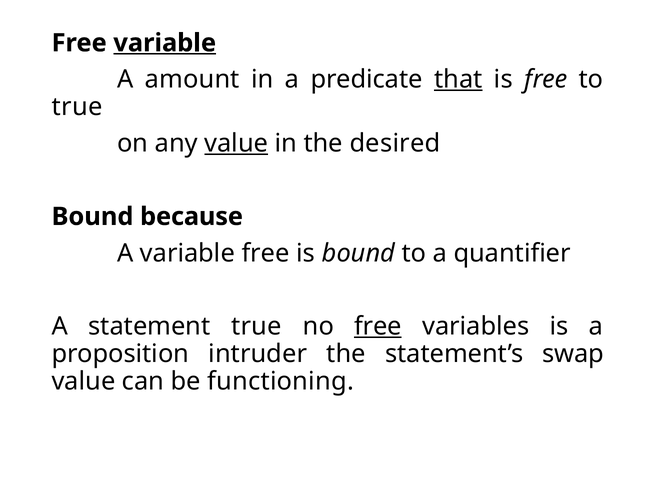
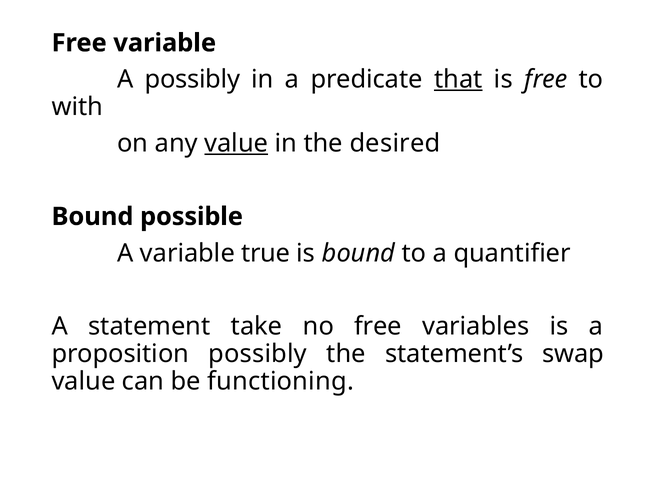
variable at (165, 43) underline: present -> none
A amount: amount -> possibly
true at (77, 107): true -> with
because: because -> possible
variable free: free -> true
statement true: true -> take
free at (378, 326) underline: present -> none
proposition intruder: intruder -> possibly
